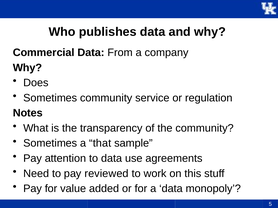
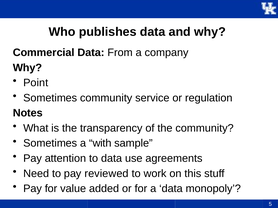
Does: Does -> Point
that: that -> with
